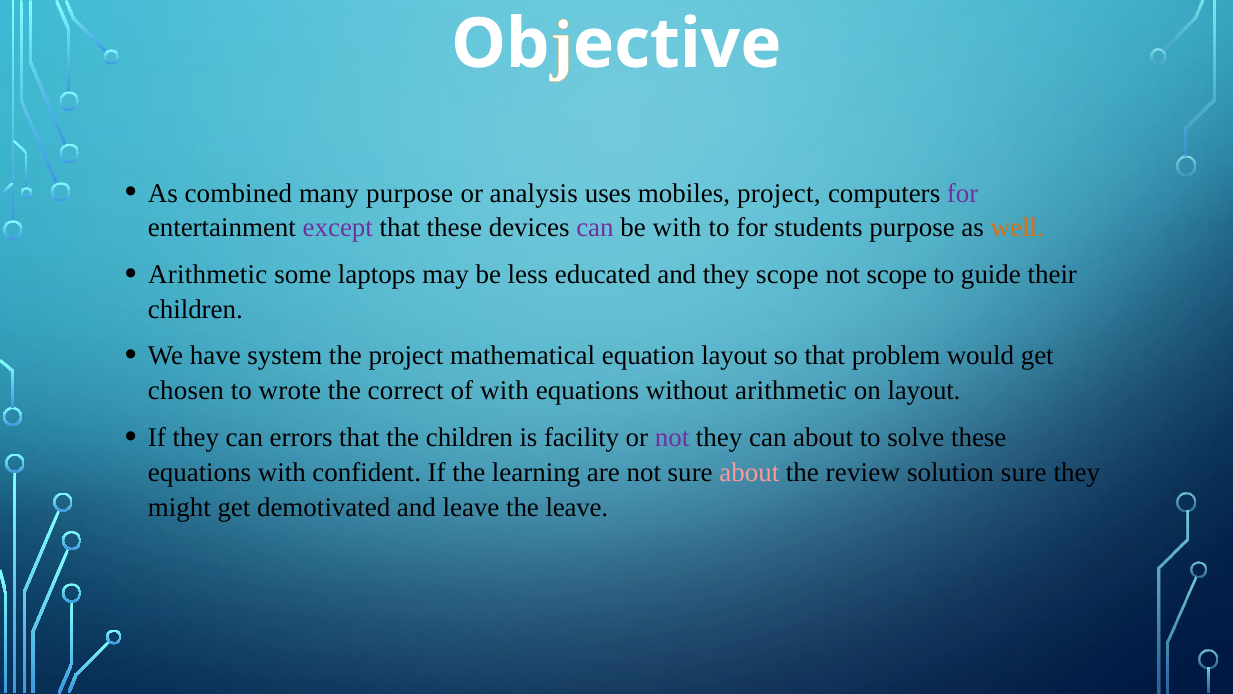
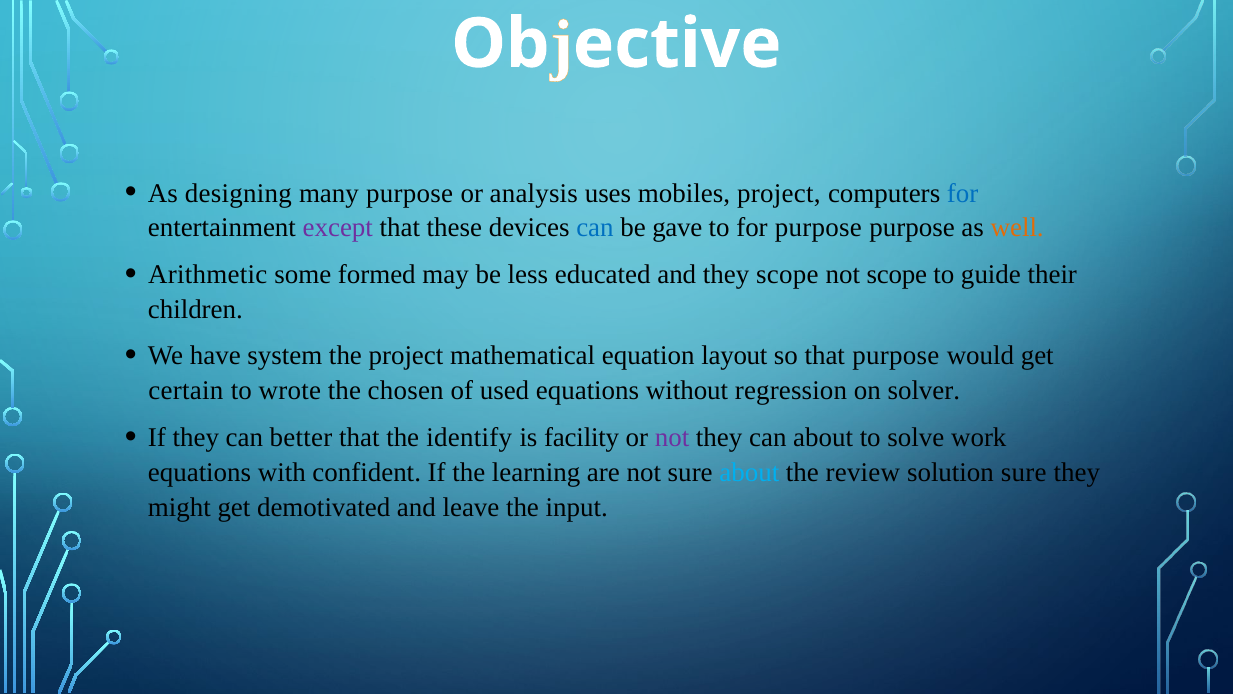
combined: combined -> designing
for at (963, 193) colour: purple -> blue
can at (595, 228) colour: purple -> blue
be with: with -> gave
for students: students -> purpose
laptops: laptops -> formed
that problem: problem -> purpose
chosen: chosen -> certain
correct: correct -> chosen
of with: with -> used
without arithmetic: arithmetic -> regression
on layout: layout -> solver
errors: errors -> better
the children: children -> identify
solve these: these -> work
about at (749, 472) colour: pink -> light blue
the leave: leave -> input
